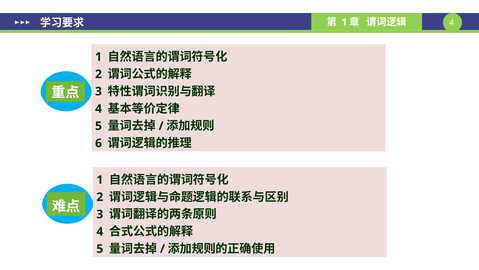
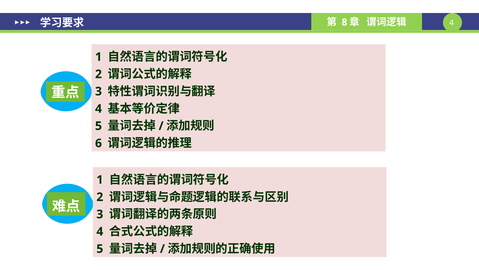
1 at (344, 22): 1 -> 8
